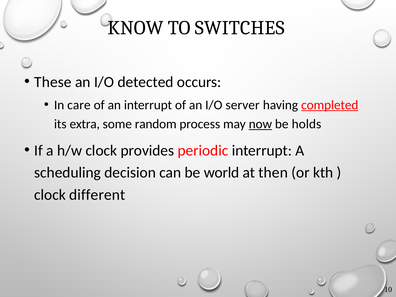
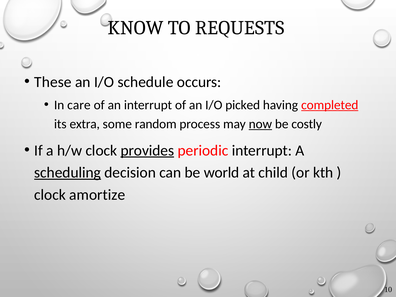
SWITCHES: SWITCHES -> REQUESTS
detected: detected -> schedule
server: server -> picked
holds: holds -> costly
provides underline: none -> present
scheduling underline: none -> present
then: then -> child
different: different -> amortize
